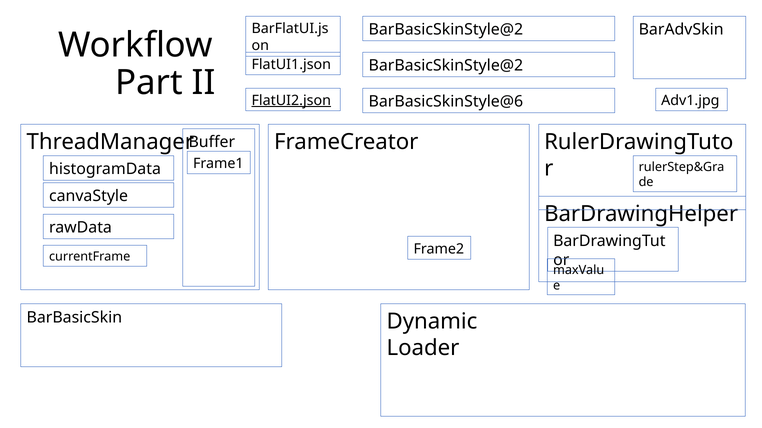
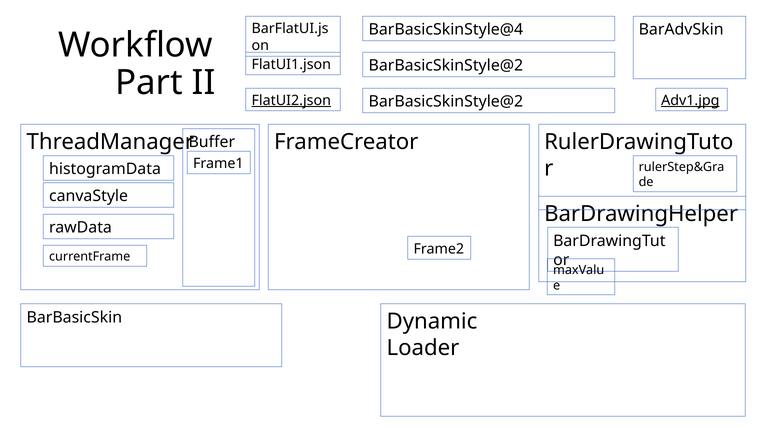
BarBasicSkinStyle@2 at (446, 30): BarBasicSkinStyle@2 -> BarBasicSkinStyle@4
Adv1.jpg underline: none -> present
BarBasicSkinStyle@6 at (446, 102): BarBasicSkinStyle@6 -> BarBasicSkinStyle@2
